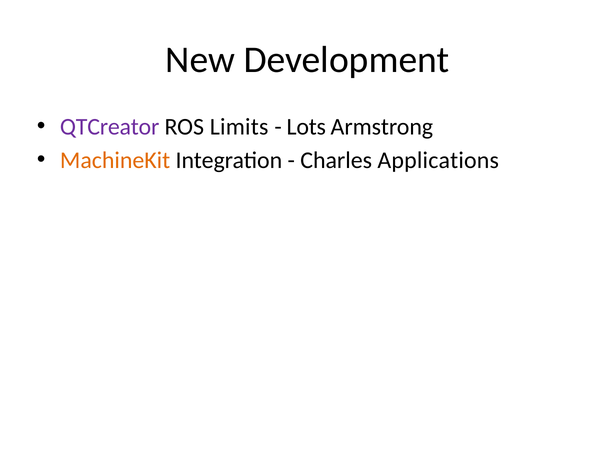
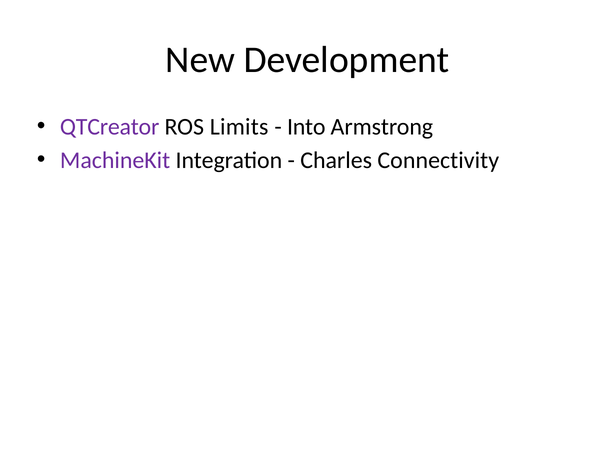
Lots: Lots -> Into
MachineKit colour: orange -> purple
Applications: Applications -> Connectivity
